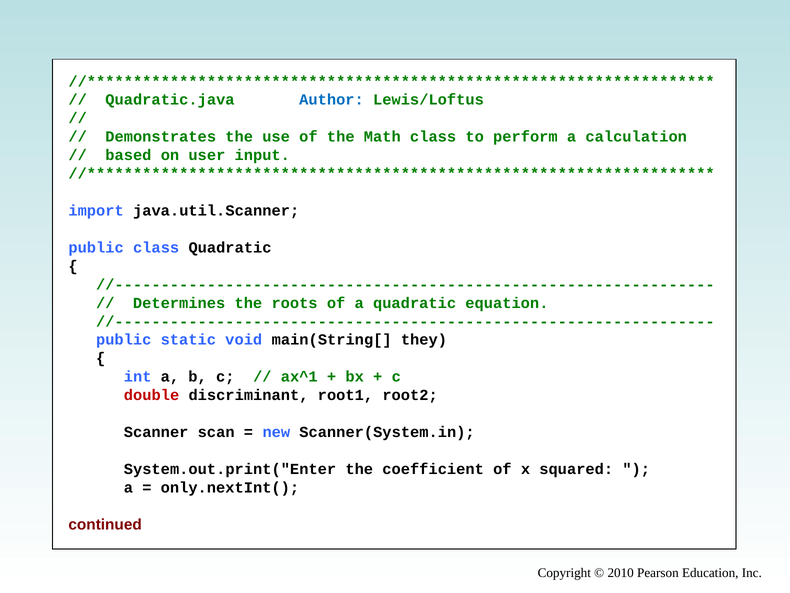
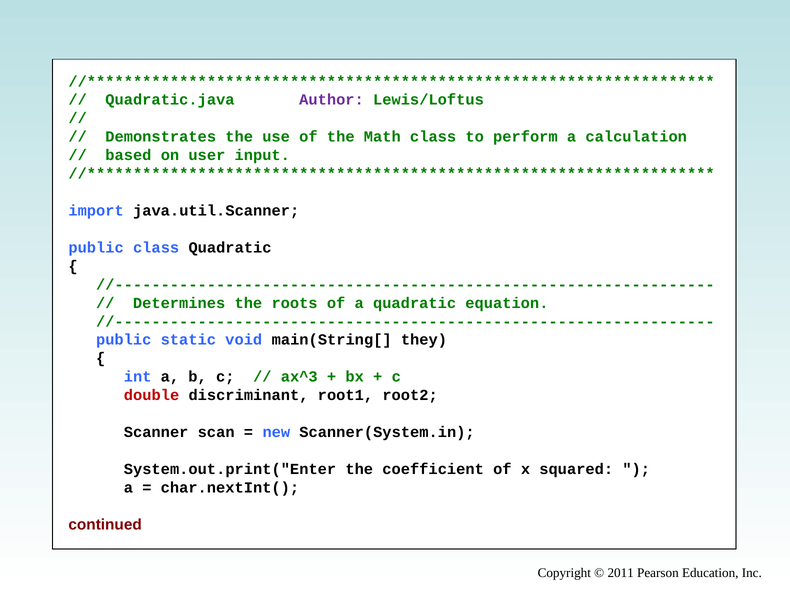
Author colour: blue -> purple
ax^1: ax^1 -> ax^3
only.nextInt(: only.nextInt( -> char.nextInt(
2010: 2010 -> 2011
